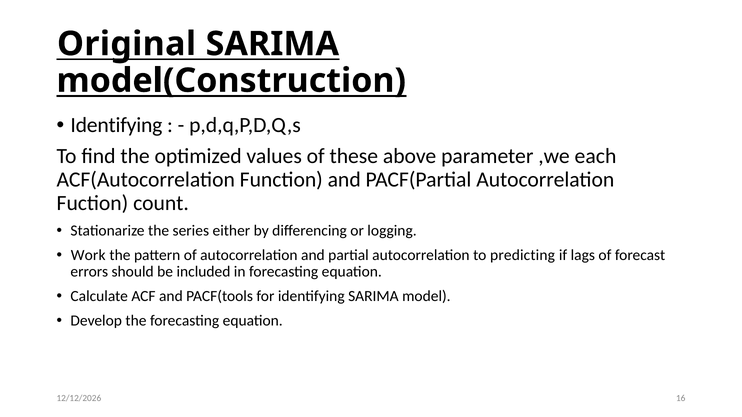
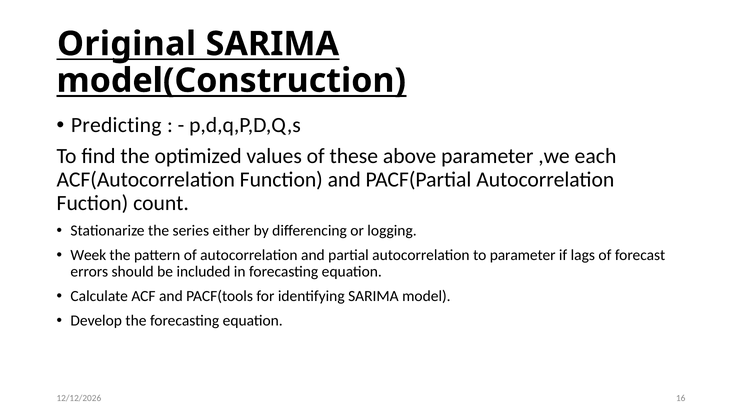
Identifying at (116, 125): Identifying -> Predicting
Work: Work -> Week
to predicting: predicting -> parameter
